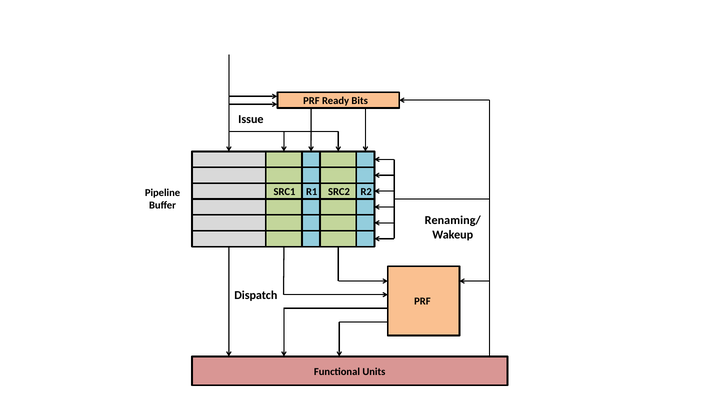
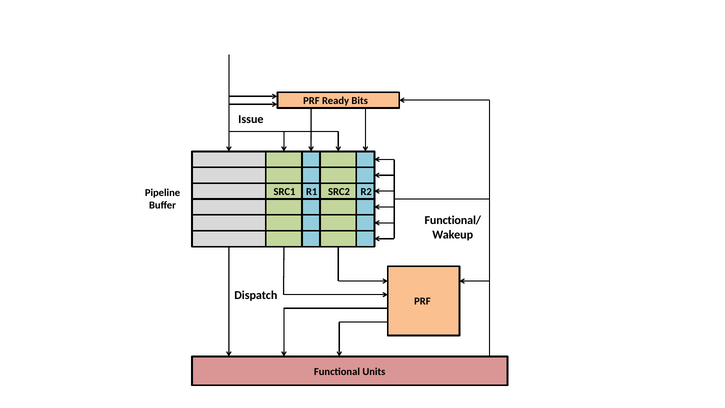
Renaming/: Renaming/ -> Functional/
